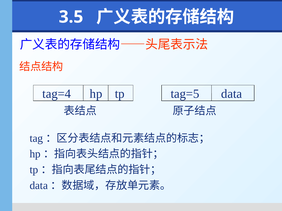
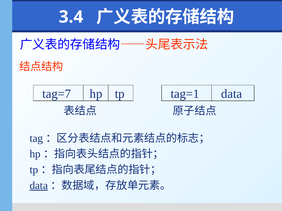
3.5: 3.5 -> 3.4
tag=4: tag=4 -> tag=7
tag=5: tag=5 -> tag=1
data at (39, 186) underline: none -> present
